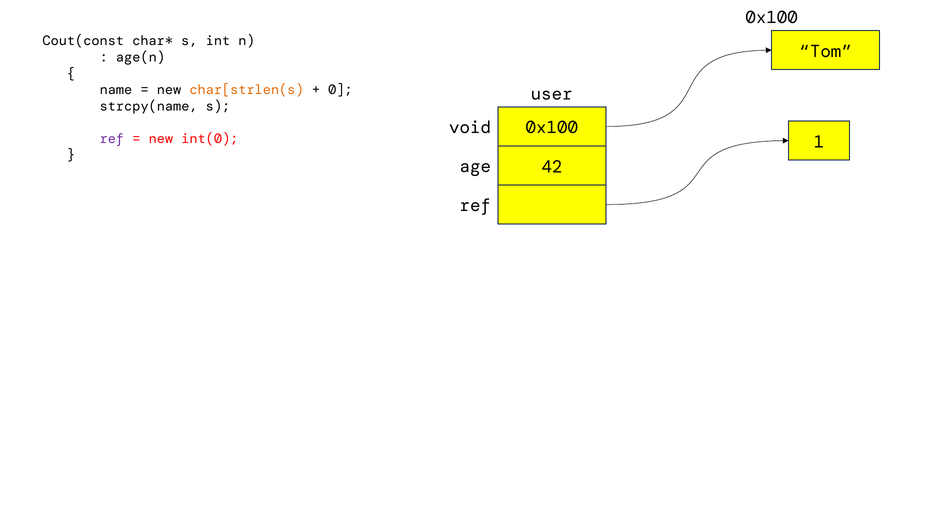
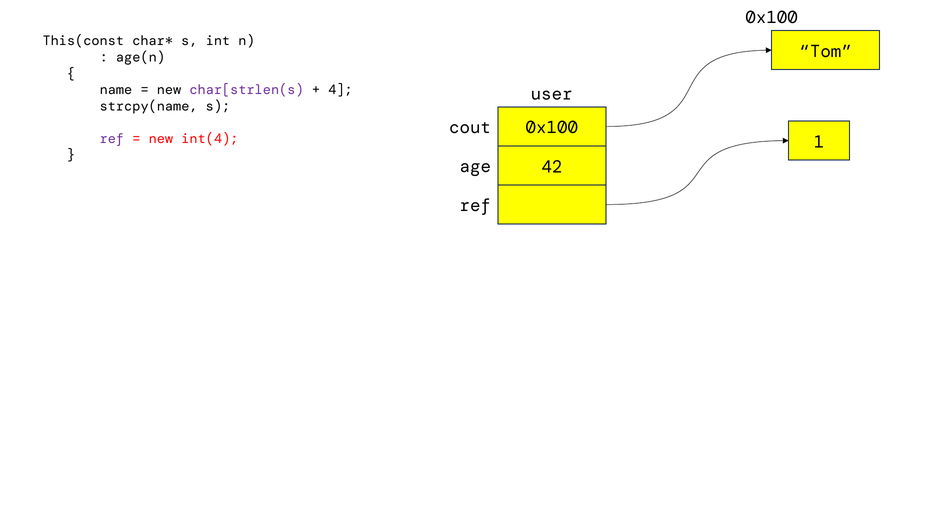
Cout(const: Cout(const -> This(const
char[strlen(s colour: orange -> purple
0: 0 -> 4
void: void -> cout
int(0: int(0 -> int(4
